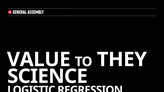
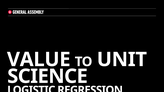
THEY: THEY -> UNIT
